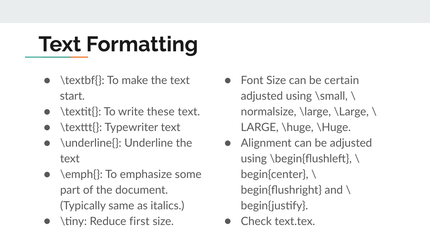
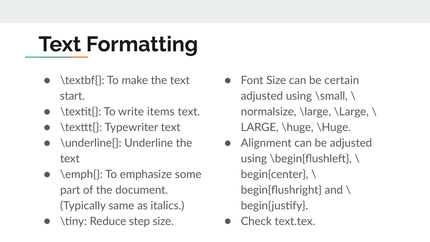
these: these -> items
first: first -> step
